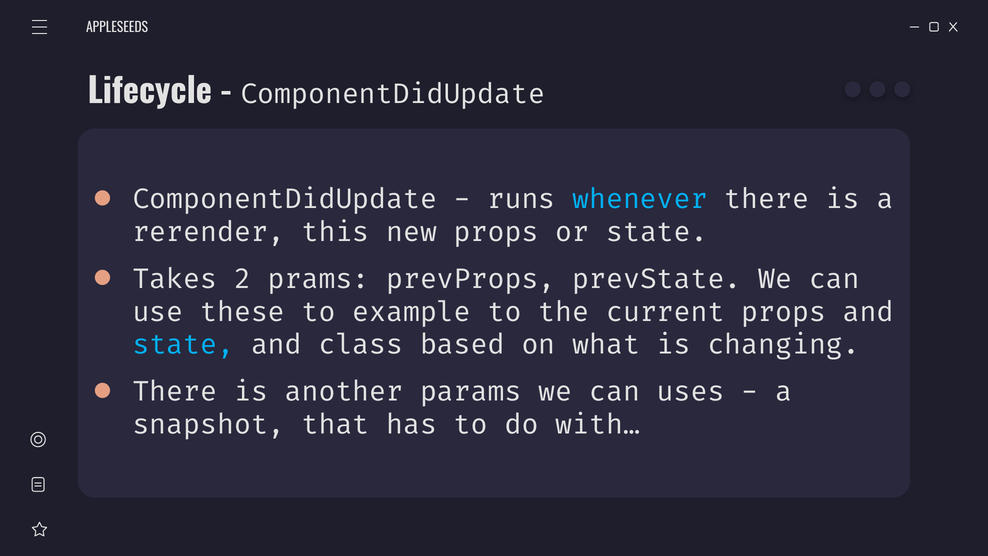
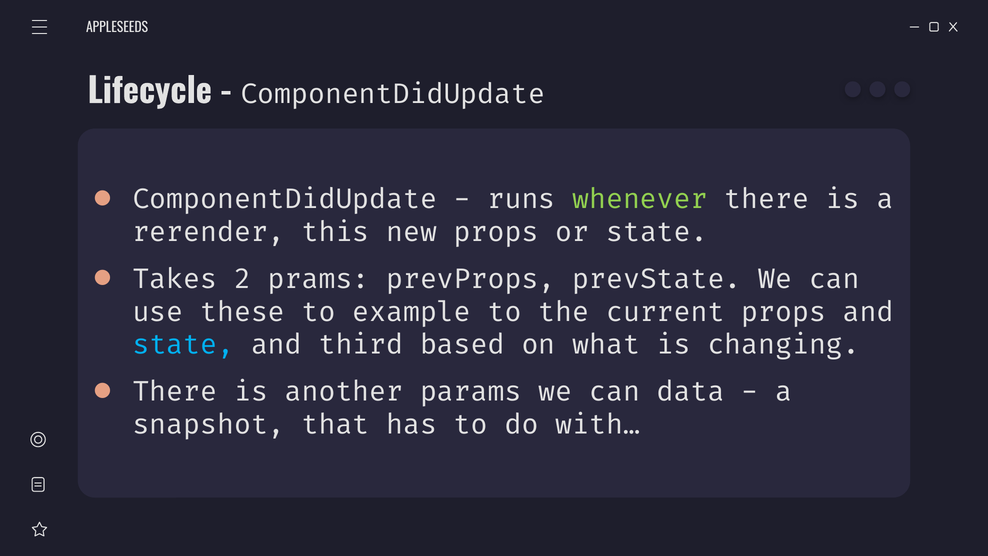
whenever colour: light blue -> light green
class: class -> third
uses: uses -> data
